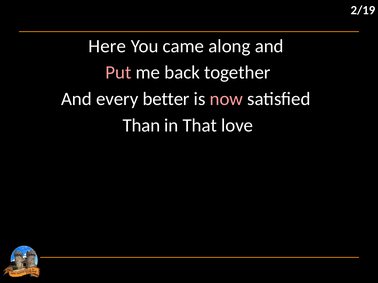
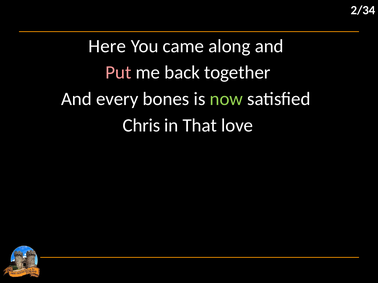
2/19: 2/19 -> 2/34
better: better -> bones
now colour: pink -> light green
Than: Than -> Chris
